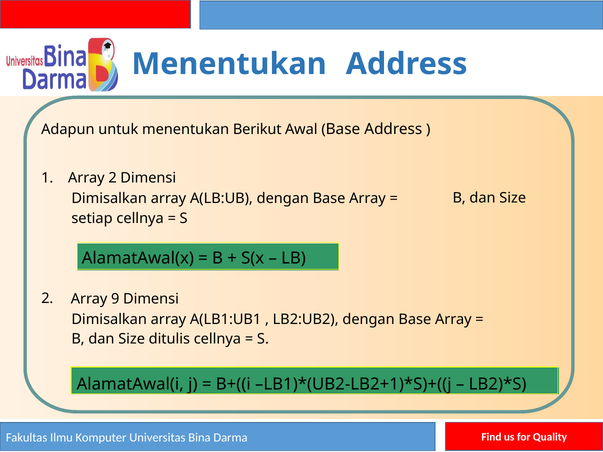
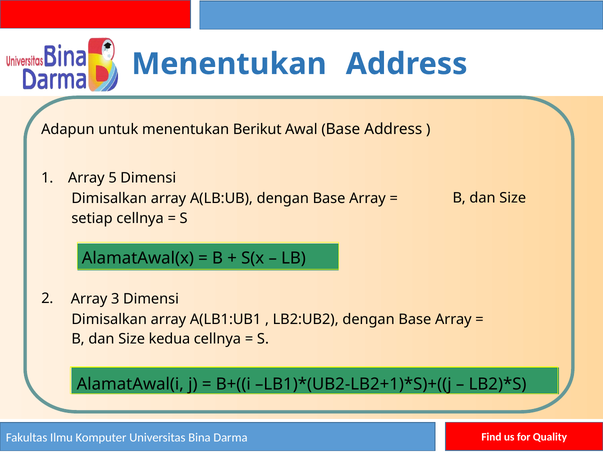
Array 2: 2 -> 5
9: 9 -> 3
ditulis: ditulis -> kedua
